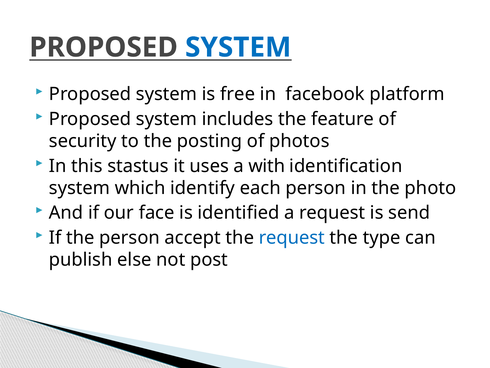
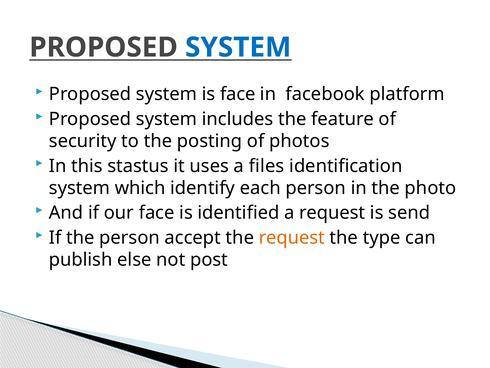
is free: free -> face
with: with -> files
request at (292, 237) colour: blue -> orange
